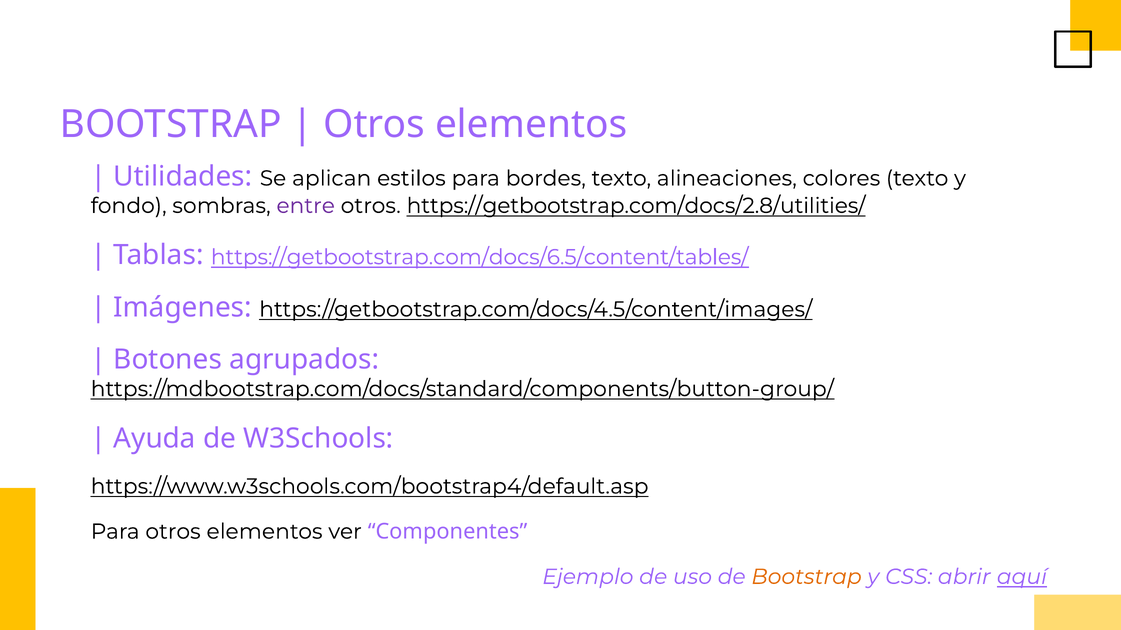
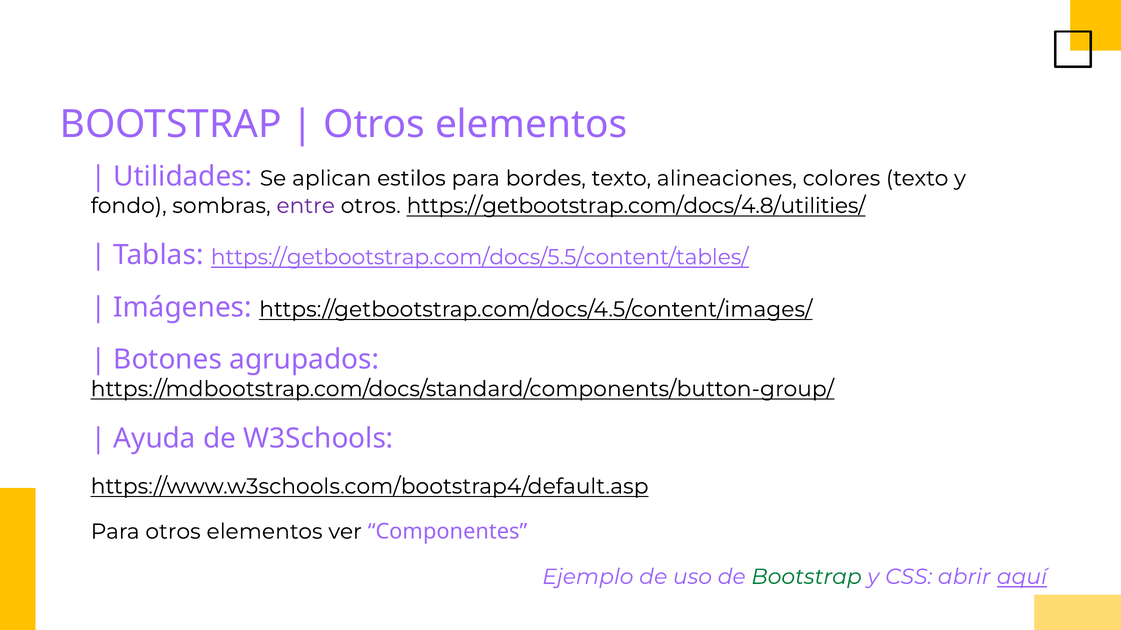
https://getbootstrap.com/docs/2.8/utilities/: https://getbootstrap.com/docs/2.8/utilities/ -> https://getbootstrap.com/docs/4.8/utilities/
https://getbootstrap.com/docs/6.5/content/tables/: https://getbootstrap.com/docs/6.5/content/tables/ -> https://getbootstrap.com/docs/5.5/content/tables/
Bootstrap at (807, 577) colour: orange -> green
